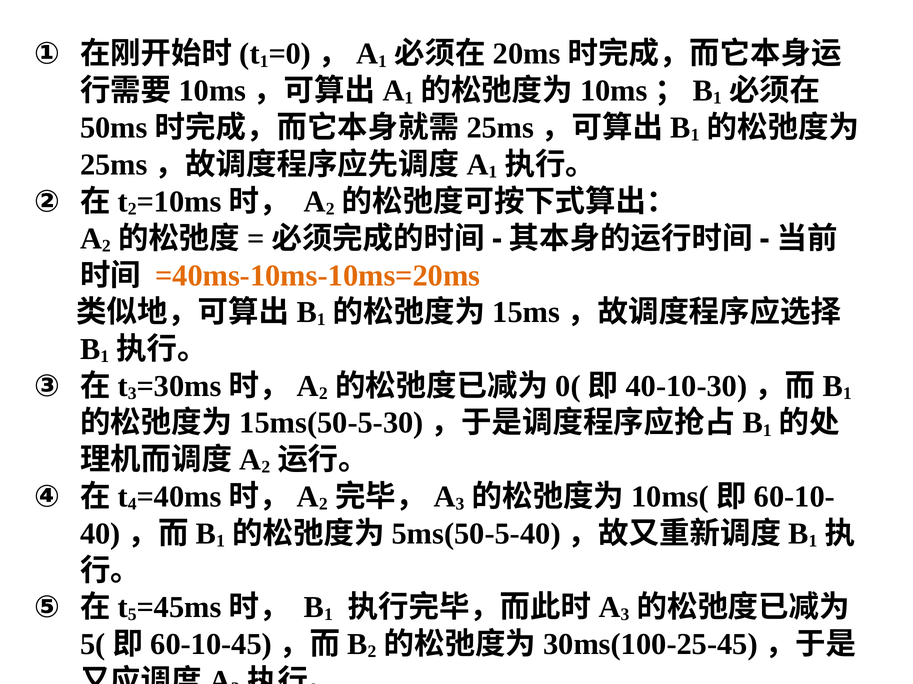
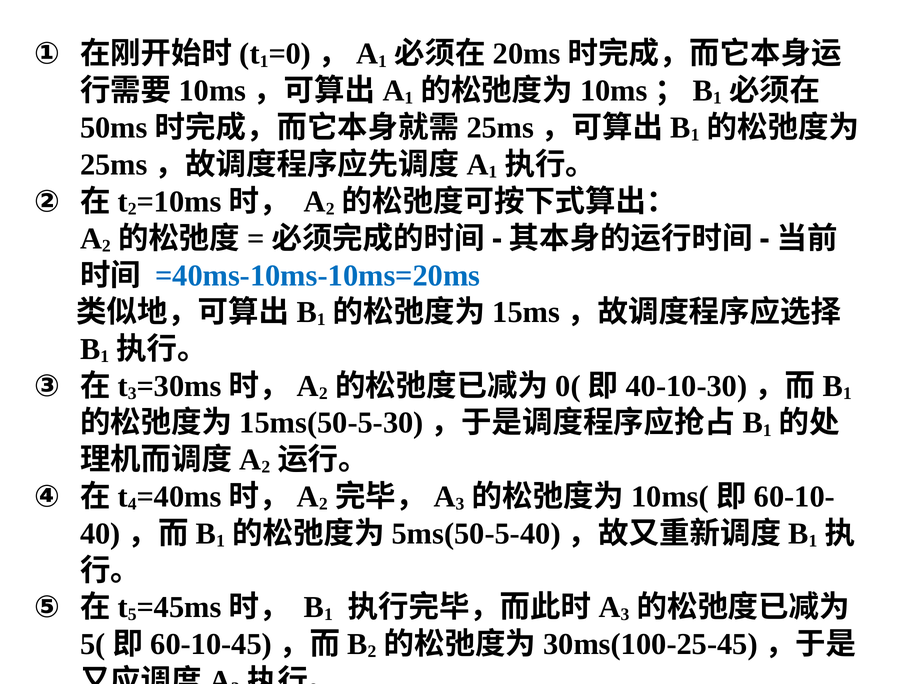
=40ms-10ms-10ms=20ms colour: orange -> blue
